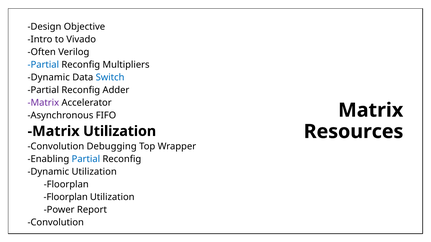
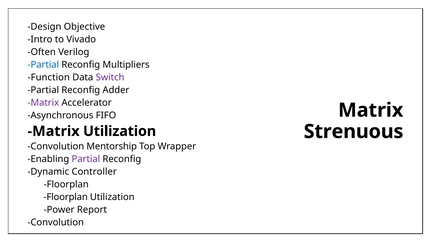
Dynamic at (49, 77): Dynamic -> Function
Switch colour: blue -> purple
Resources: Resources -> Strenuous
Debugging: Debugging -> Mentorship
Partial at (86, 159) colour: blue -> purple
Dynamic Utilization: Utilization -> Controller
